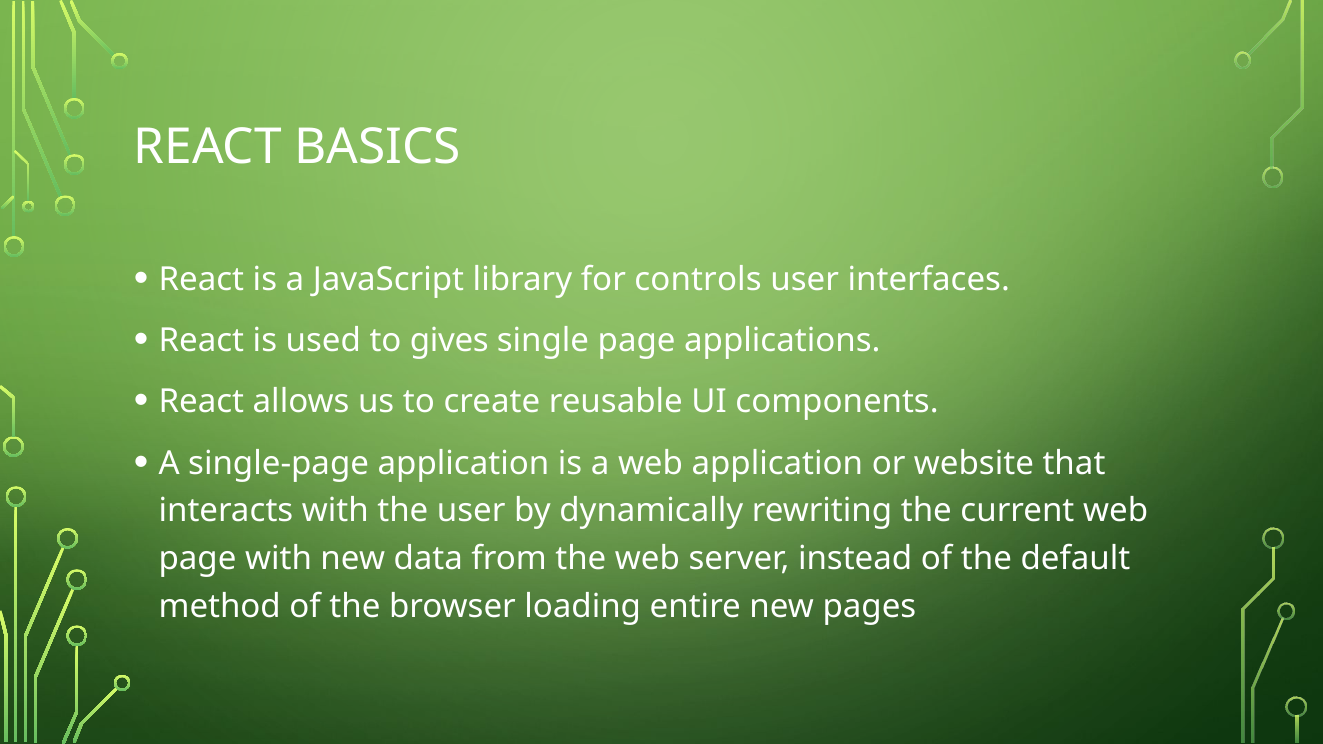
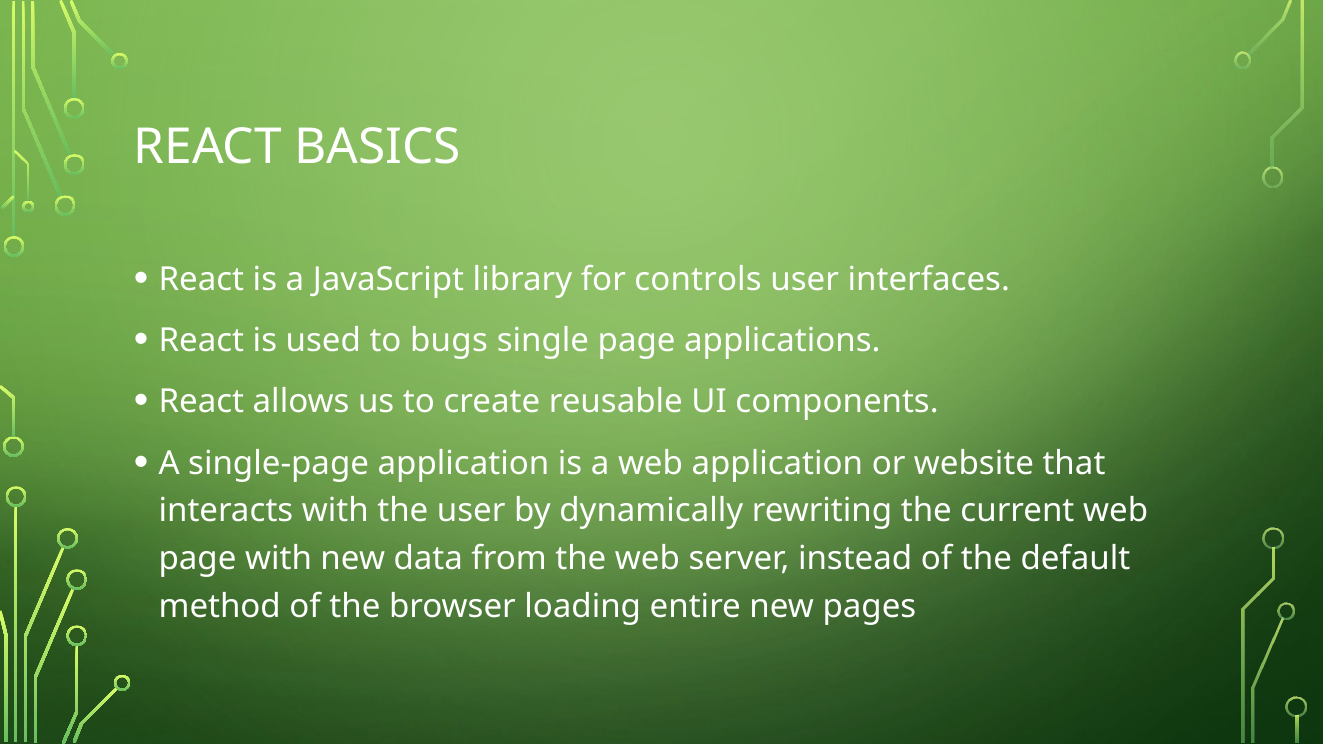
gives: gives -> bugs
